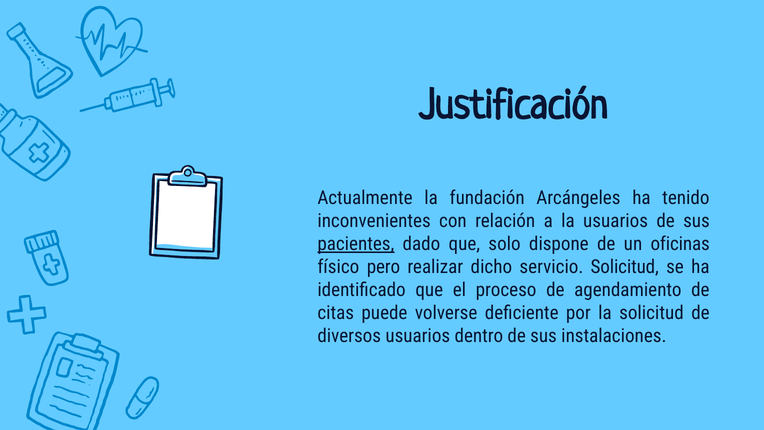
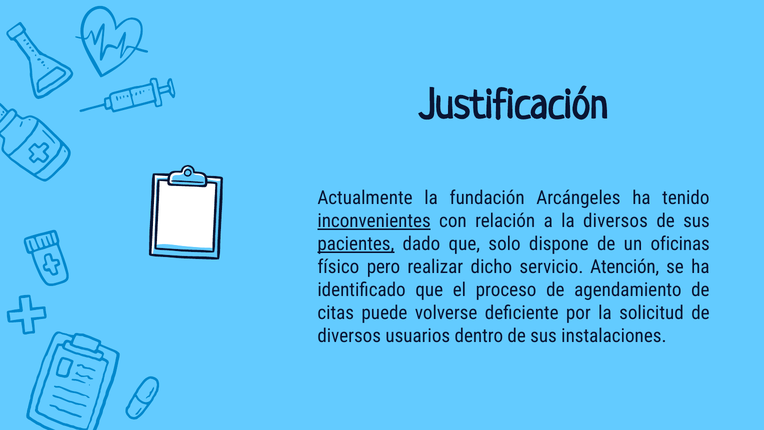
inconvenientes underline: none -> present
la usuarios: usuarios -> diversos
servicio Solicitud: Solicitud -> Atención
